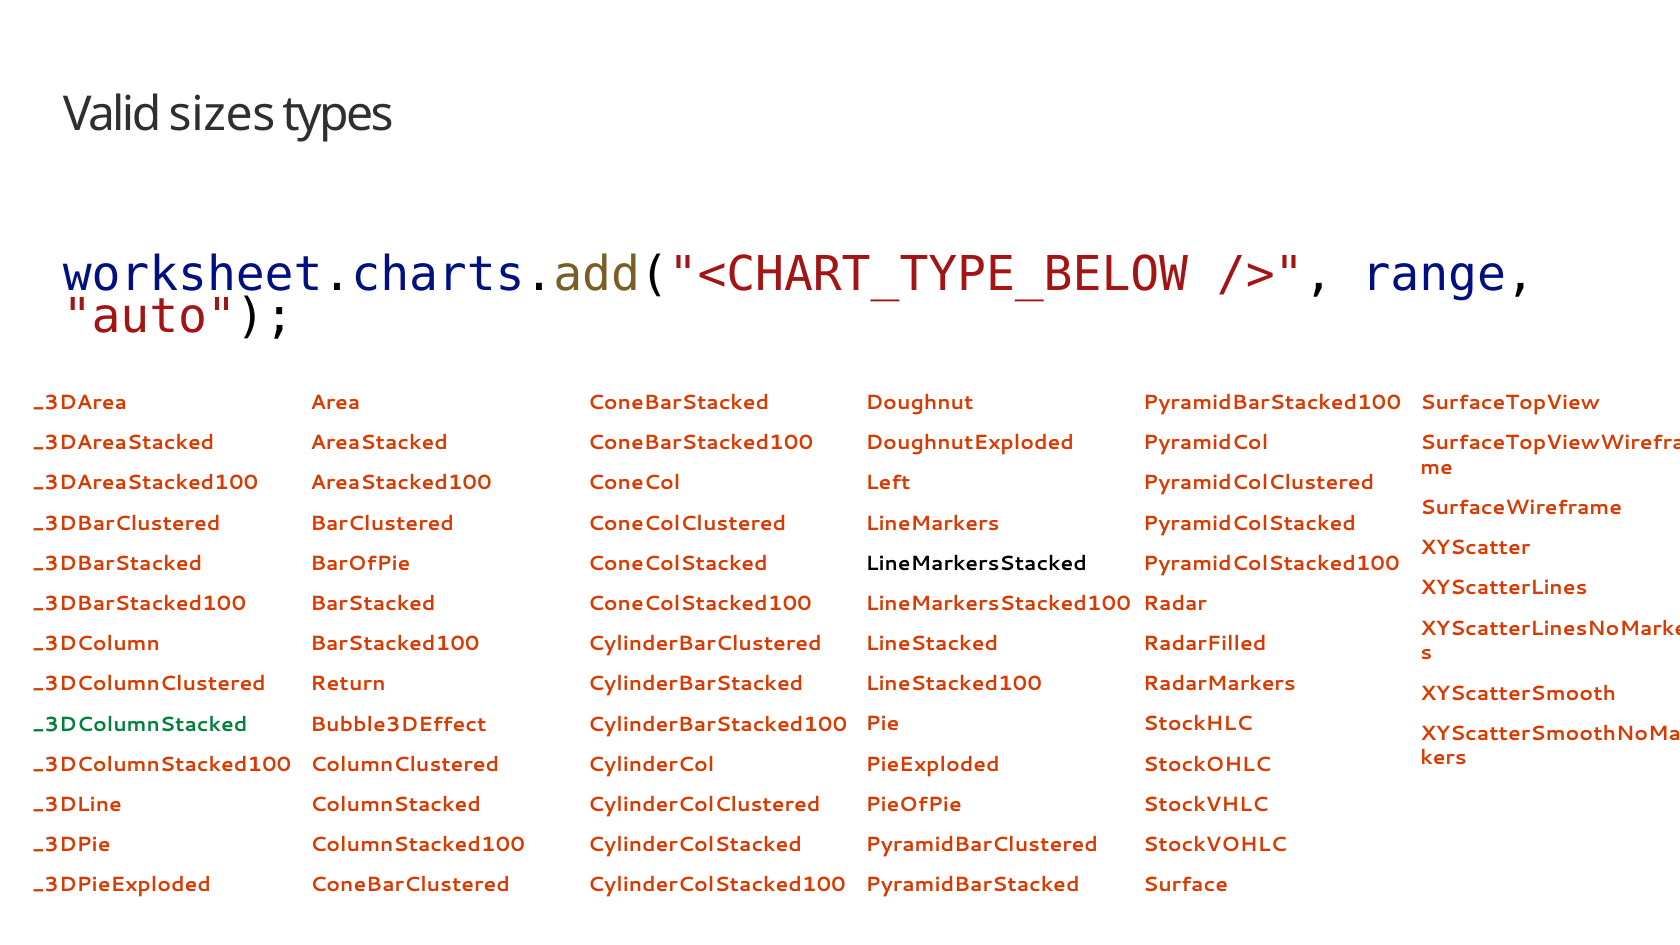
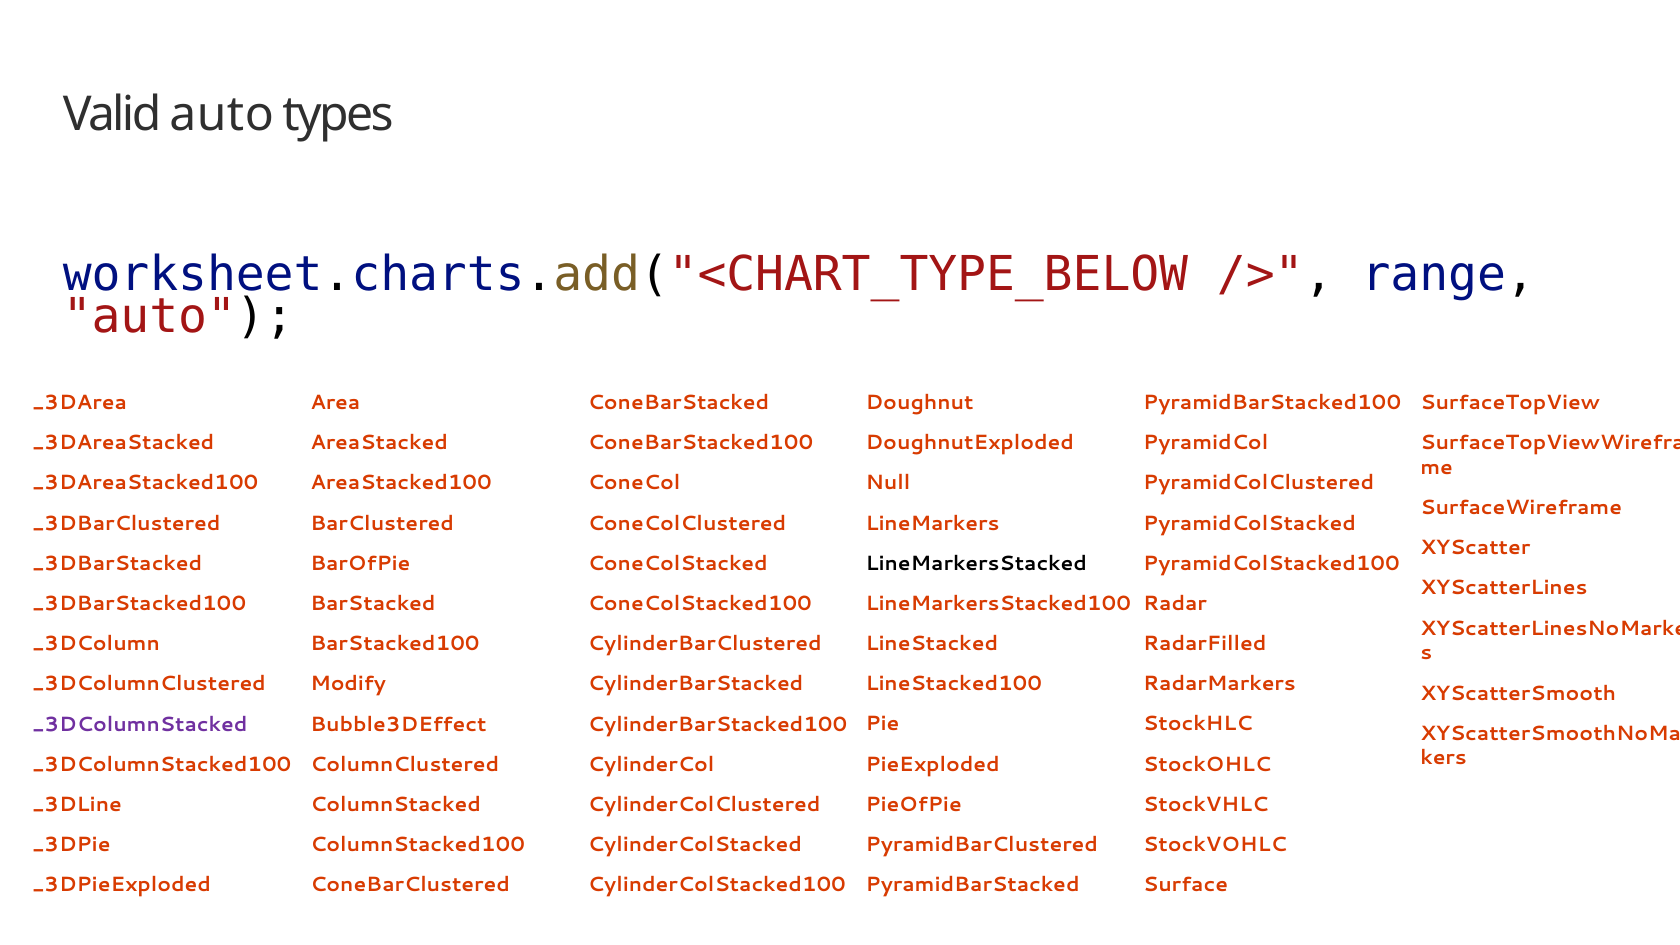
Valid sizes: sizes -> auto
Left: Left -> Null
Return: Return -> Modify
_3DColumnStacked colour: green -> purple
